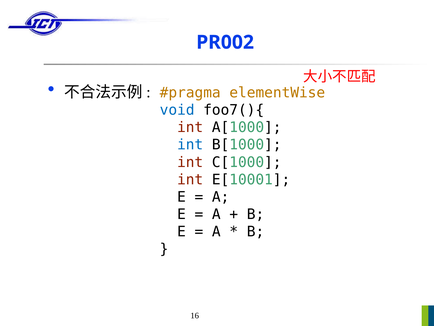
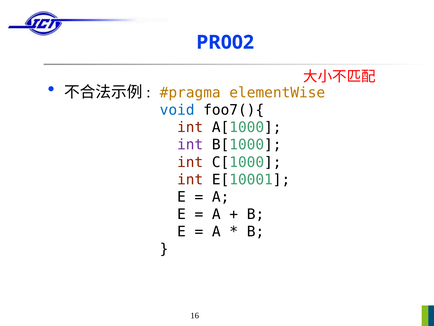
int at (190, 145) colour: blue -> purple
